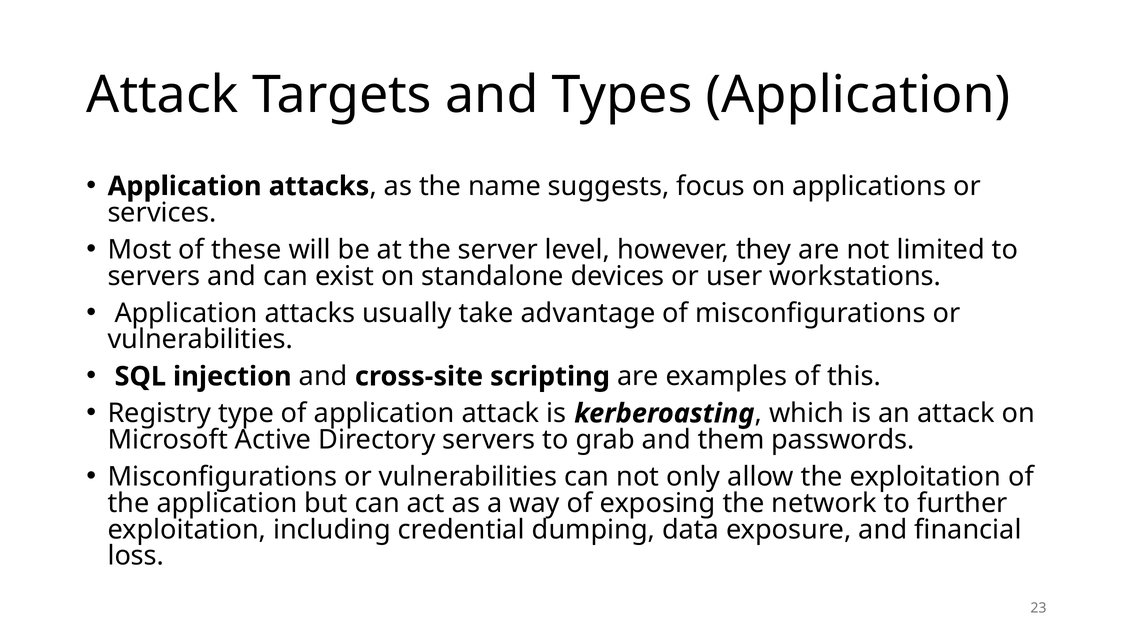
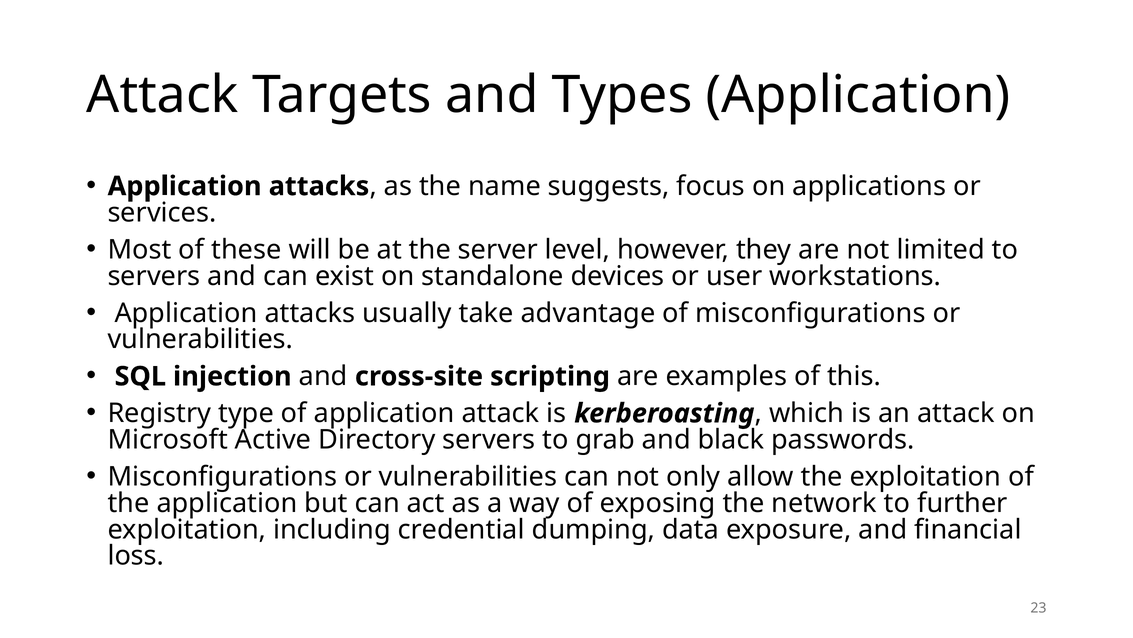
them: them -> black
